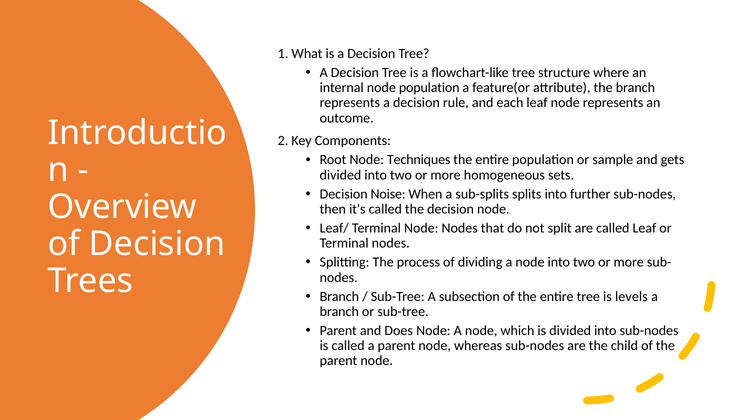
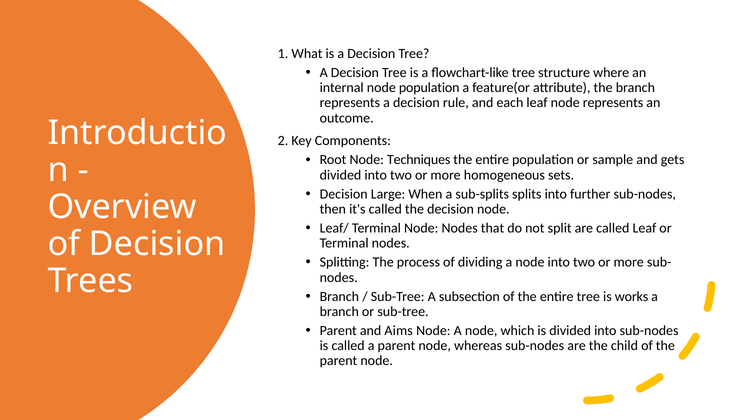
Noise: Noise -> Large
levels: levels -> works
Does: Does -> Aims
